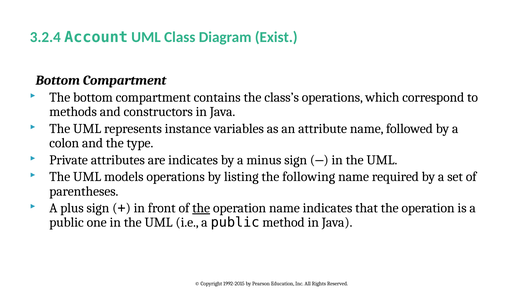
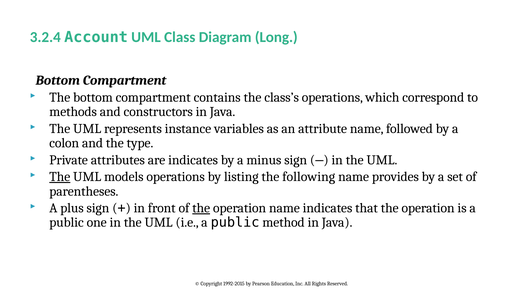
Exist: Exist -> Long
The at (60, 177) underline: none -> present
required: required -> provides
